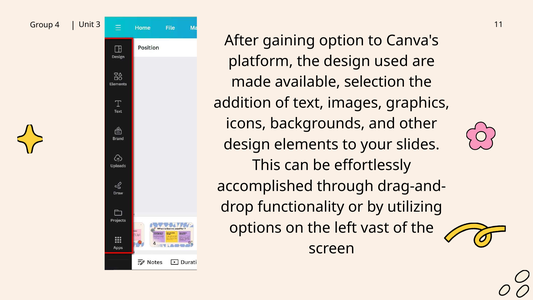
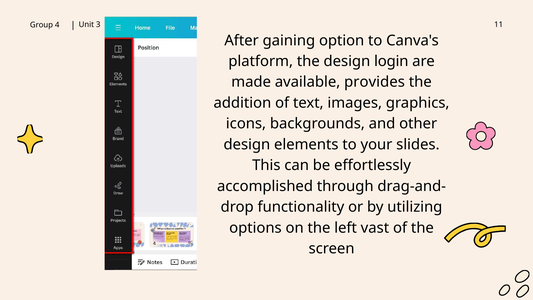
used: used -> login
selection: selection -> provides
